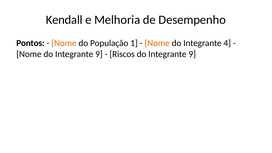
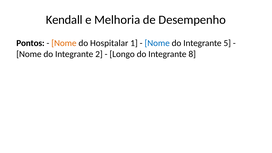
População: População -> Hospitalar
Nome at (157, 43) colour: orange -> blue
4: 4 -> 5
Nome do Integrante 9: 9 -> 2
Riscos: Riscos -> Longo
9 at (192, 54): 9 -> 8
